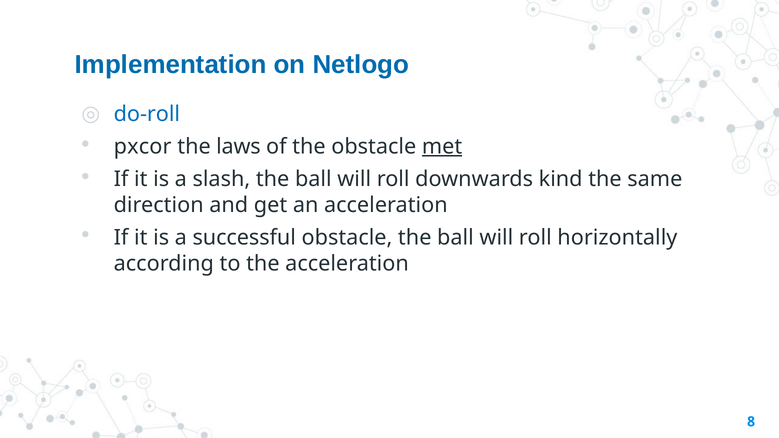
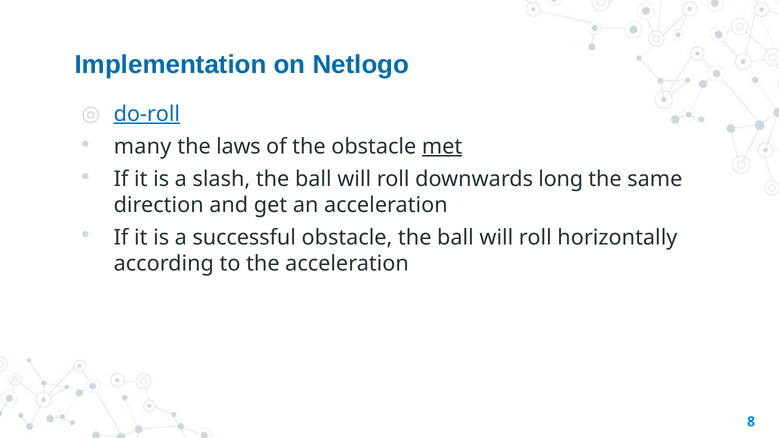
do-roll underline: none -> present
pxcor: pxcor -> many
kind: kind -> long
